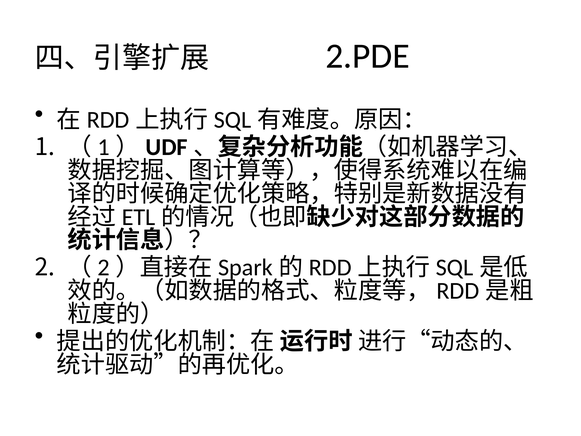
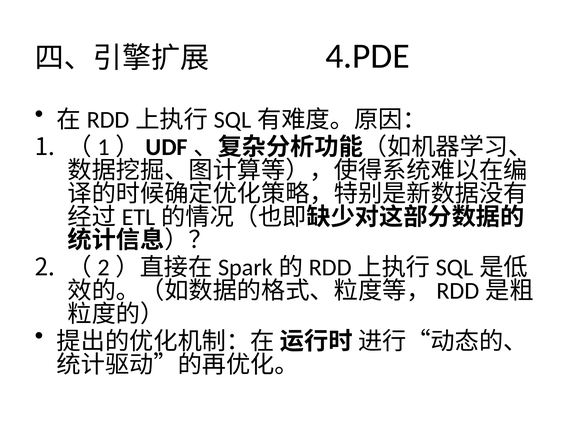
2.PDE: 2.PDE -> 4.PDE
